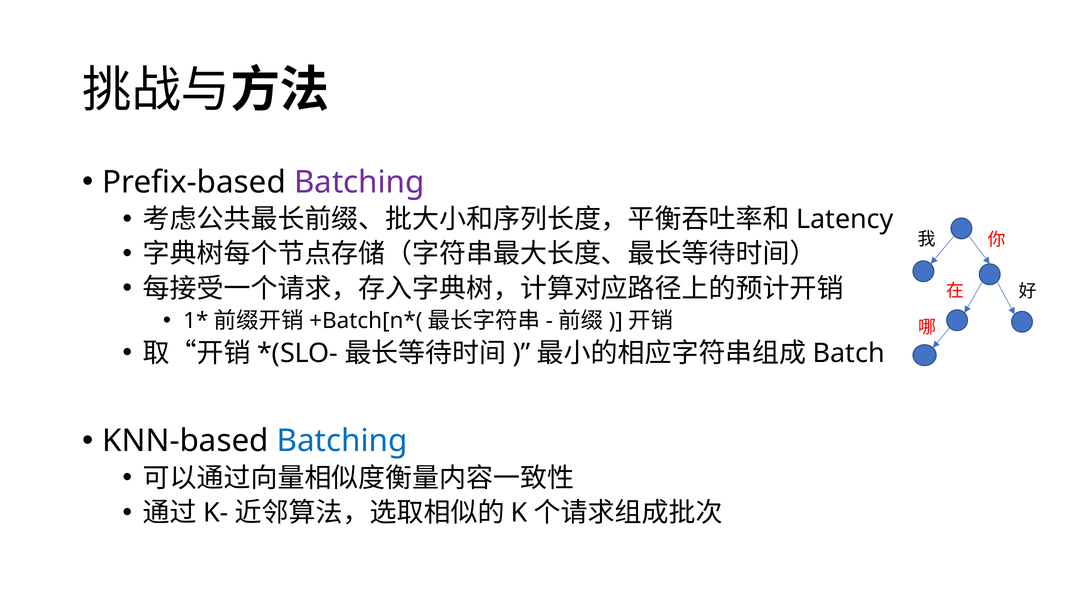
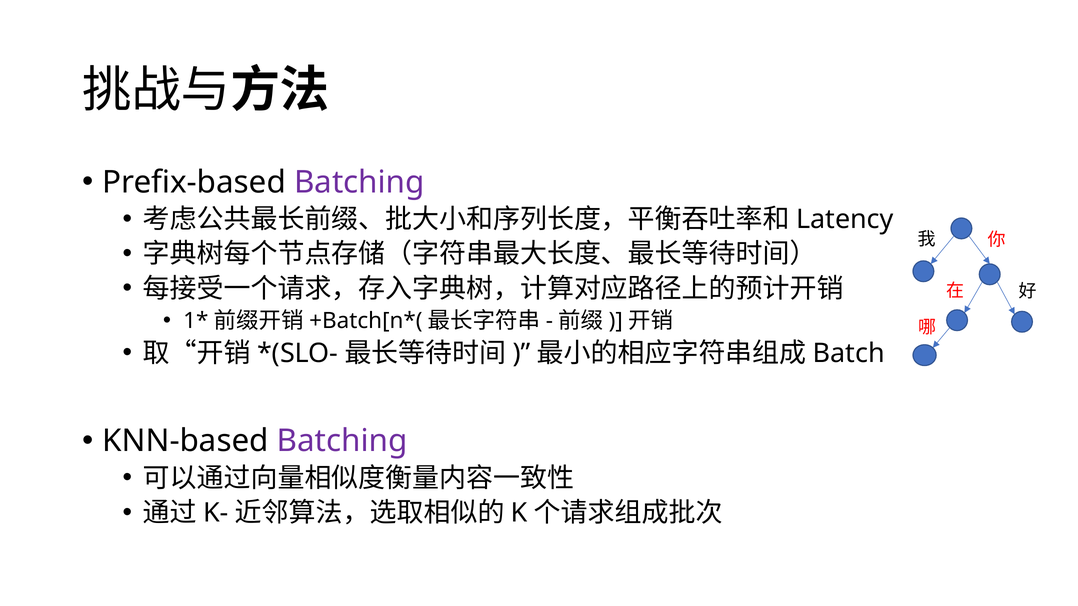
Batching at (342, 441) colour: blue -> purple
